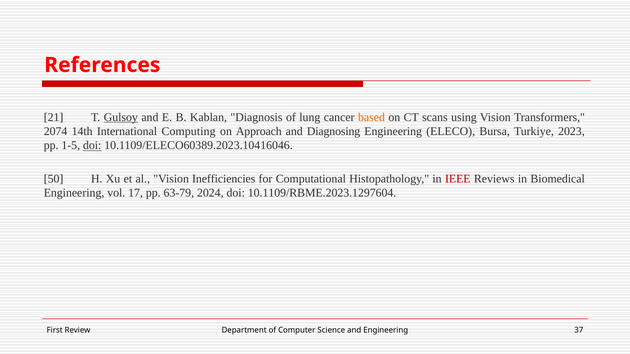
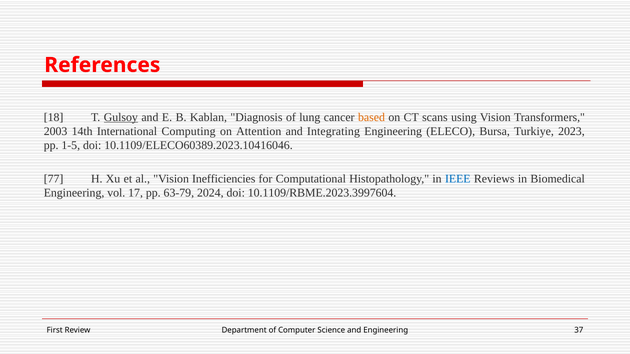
21: 21 -> 18
2074: 2074 -> 2003
Approach: Approach -> Attention
Diagnosing: Diagnosing -> Integrating
doi at (92, 146) underline: present -> none
50: 50 -> 77
IEEE colour: red -> blue
10.1109/RBME.2023.1297604: 10.1109/RBME.2023.1297604 -> 10.1109/RBME.2023.3997604
